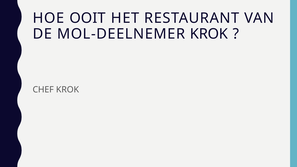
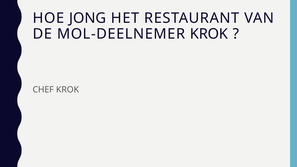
OOIT: OOIT -> JONG
